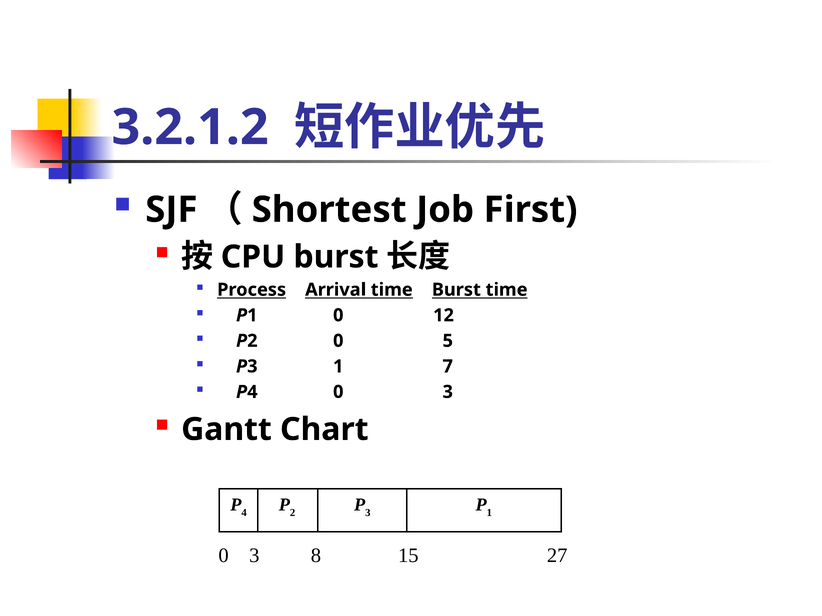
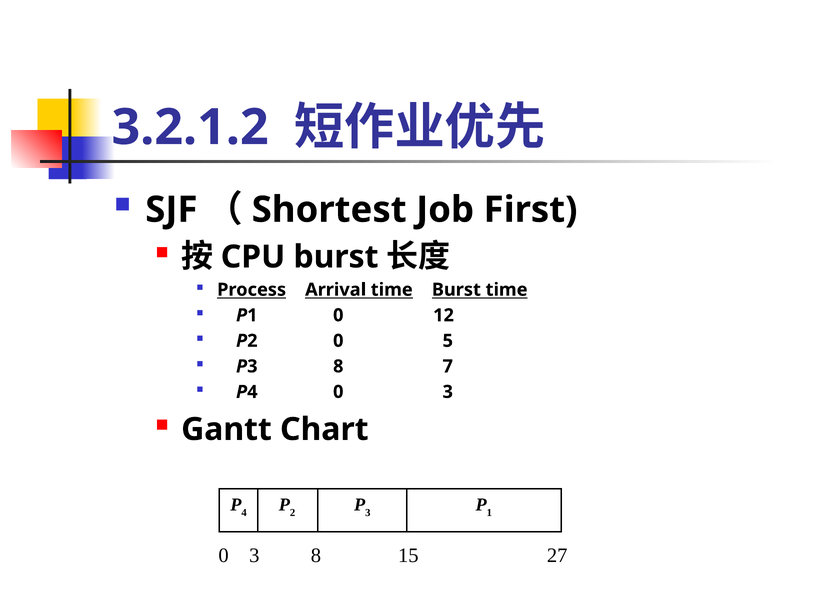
P3 1: 1 -> 8
